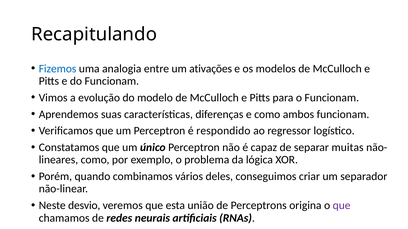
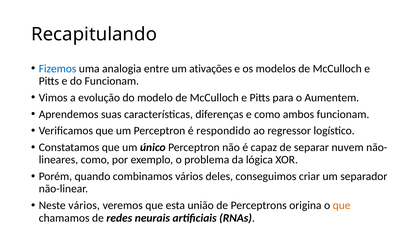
o Funcionam: Funcionam -> Aumentem
muitas: muitas -> nuvem
Neste desvio: desvio -> vários
que at (342, 206) colour: purple -> orange
